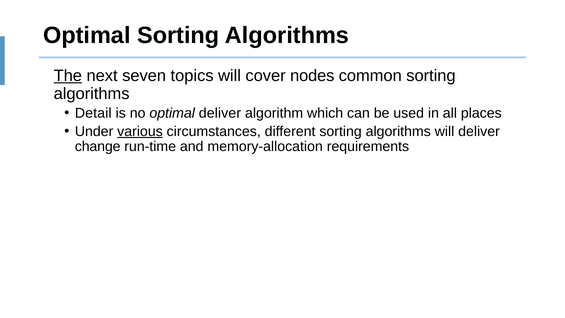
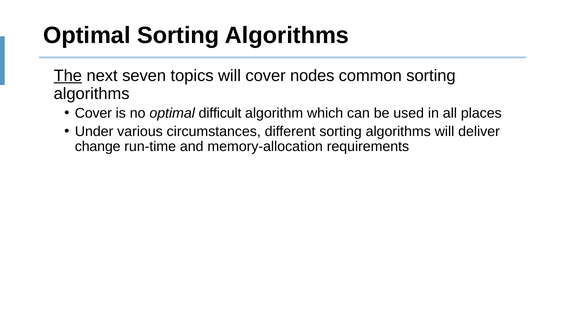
Detail at (93, 113): Detail -> Cover
optimal deliver: deliver -> difficult
various underline: present -> none
